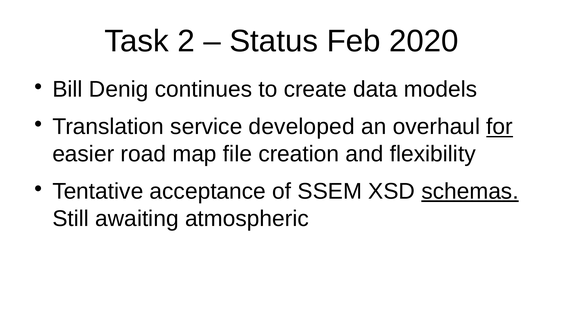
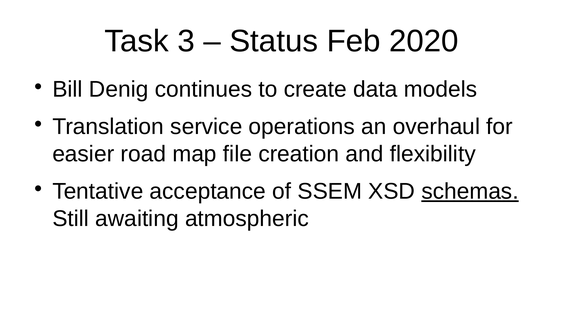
2: 2 -> 3
developed: developed -> operations
for underline: present -> none
